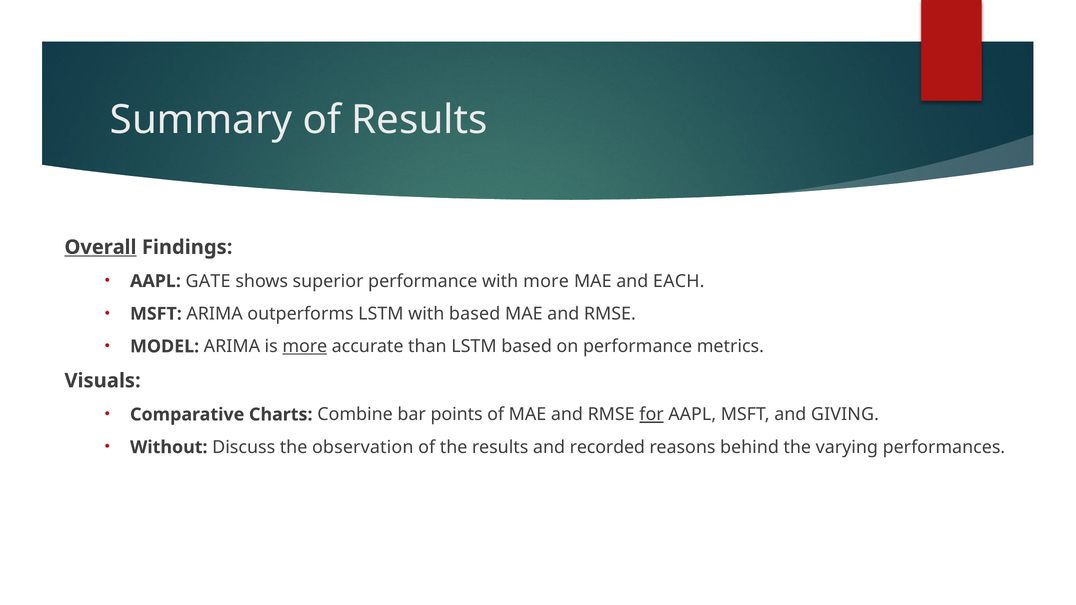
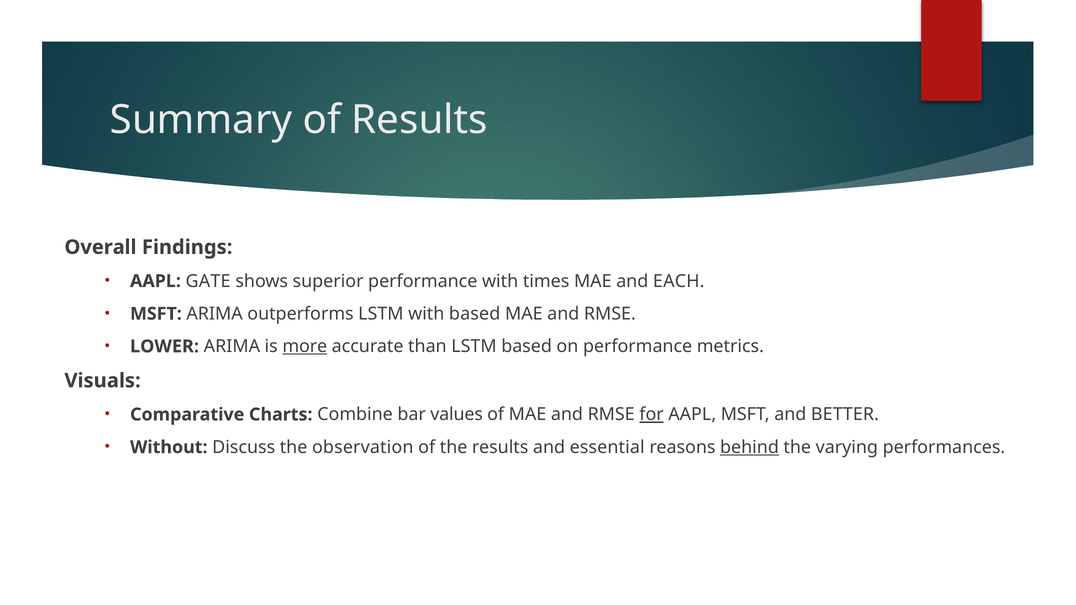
Overall underline: present -> none
with more: more -> times
MODEL: MODEL -> LOWER
points: points -> values
GIVING: GIVING -> BETTER
recorded: recorded -> essential
behind underline: none -> present
